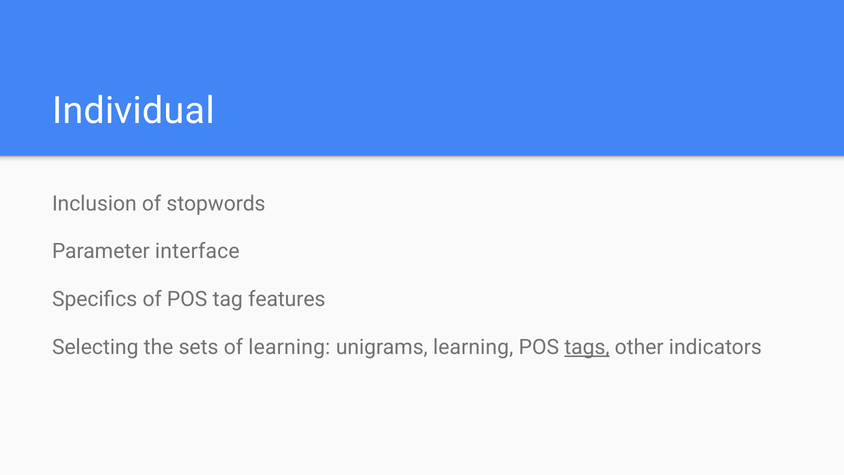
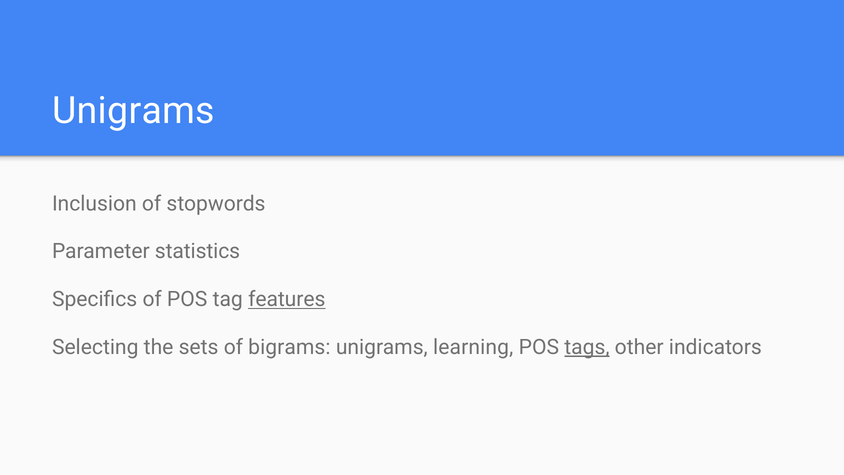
Individual at (133, 111): Individual -> Unigrams
interface: interface -> statistics
features underline: none -> present
of learning: learning -> bigrams
